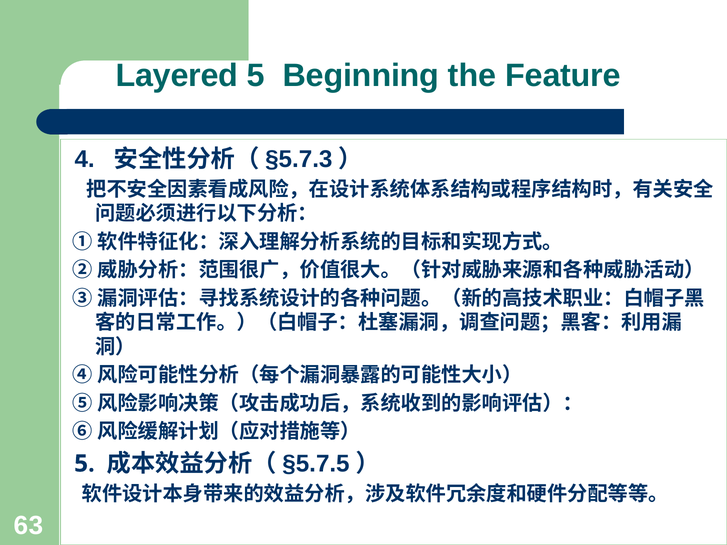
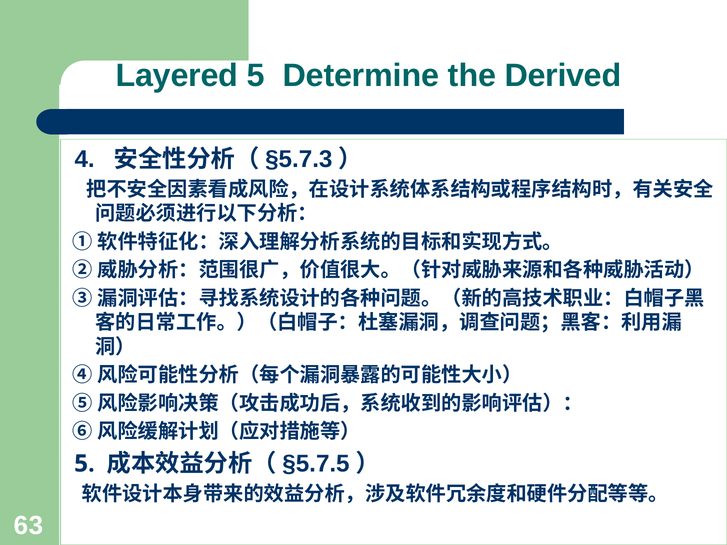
Beginning: Beginning -> Determine
Feature: Feature -> Derived
